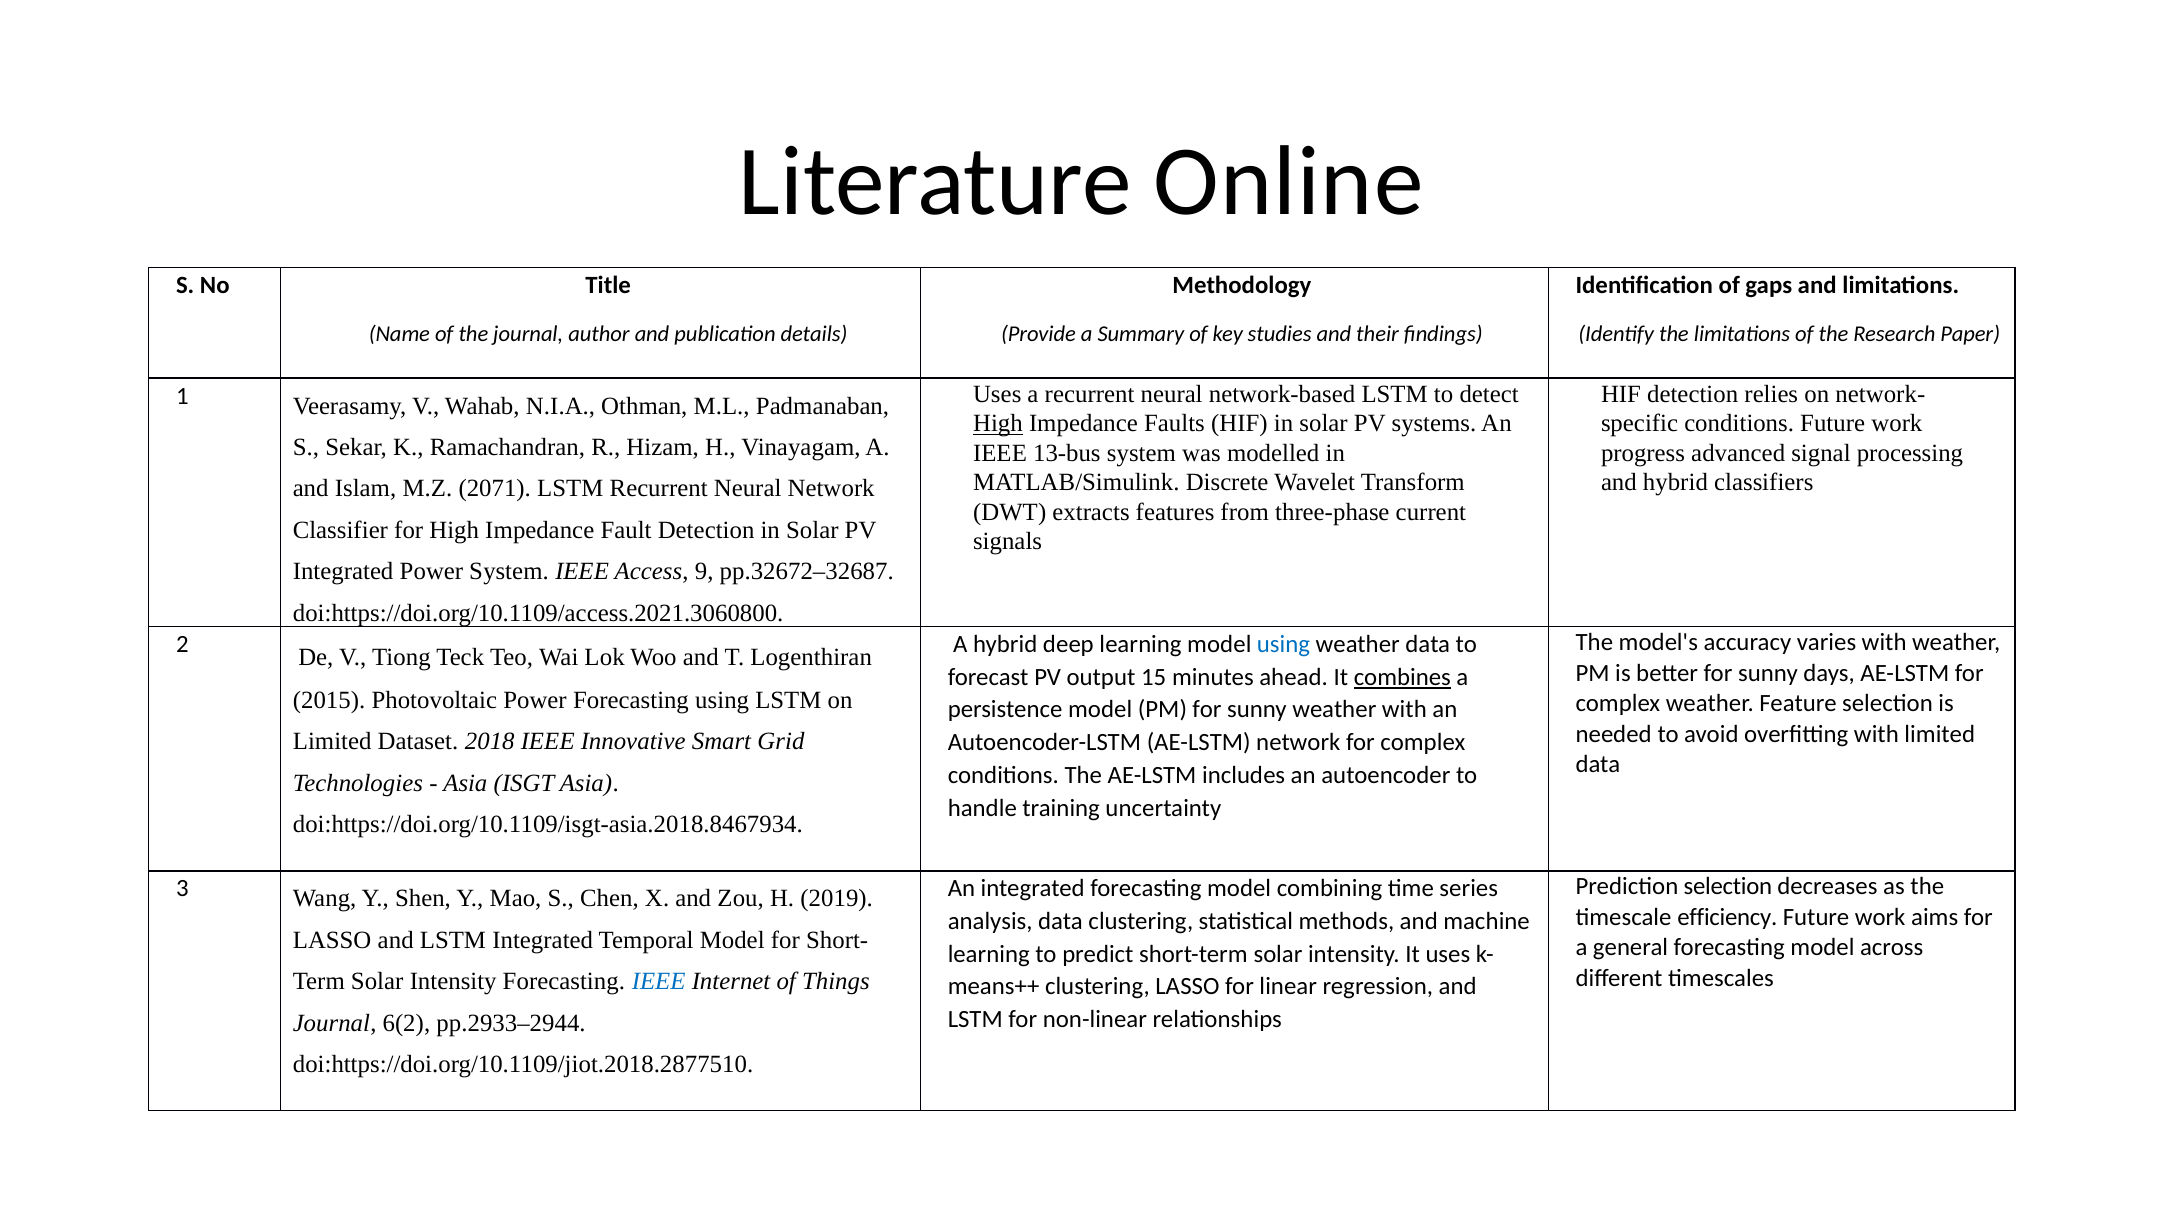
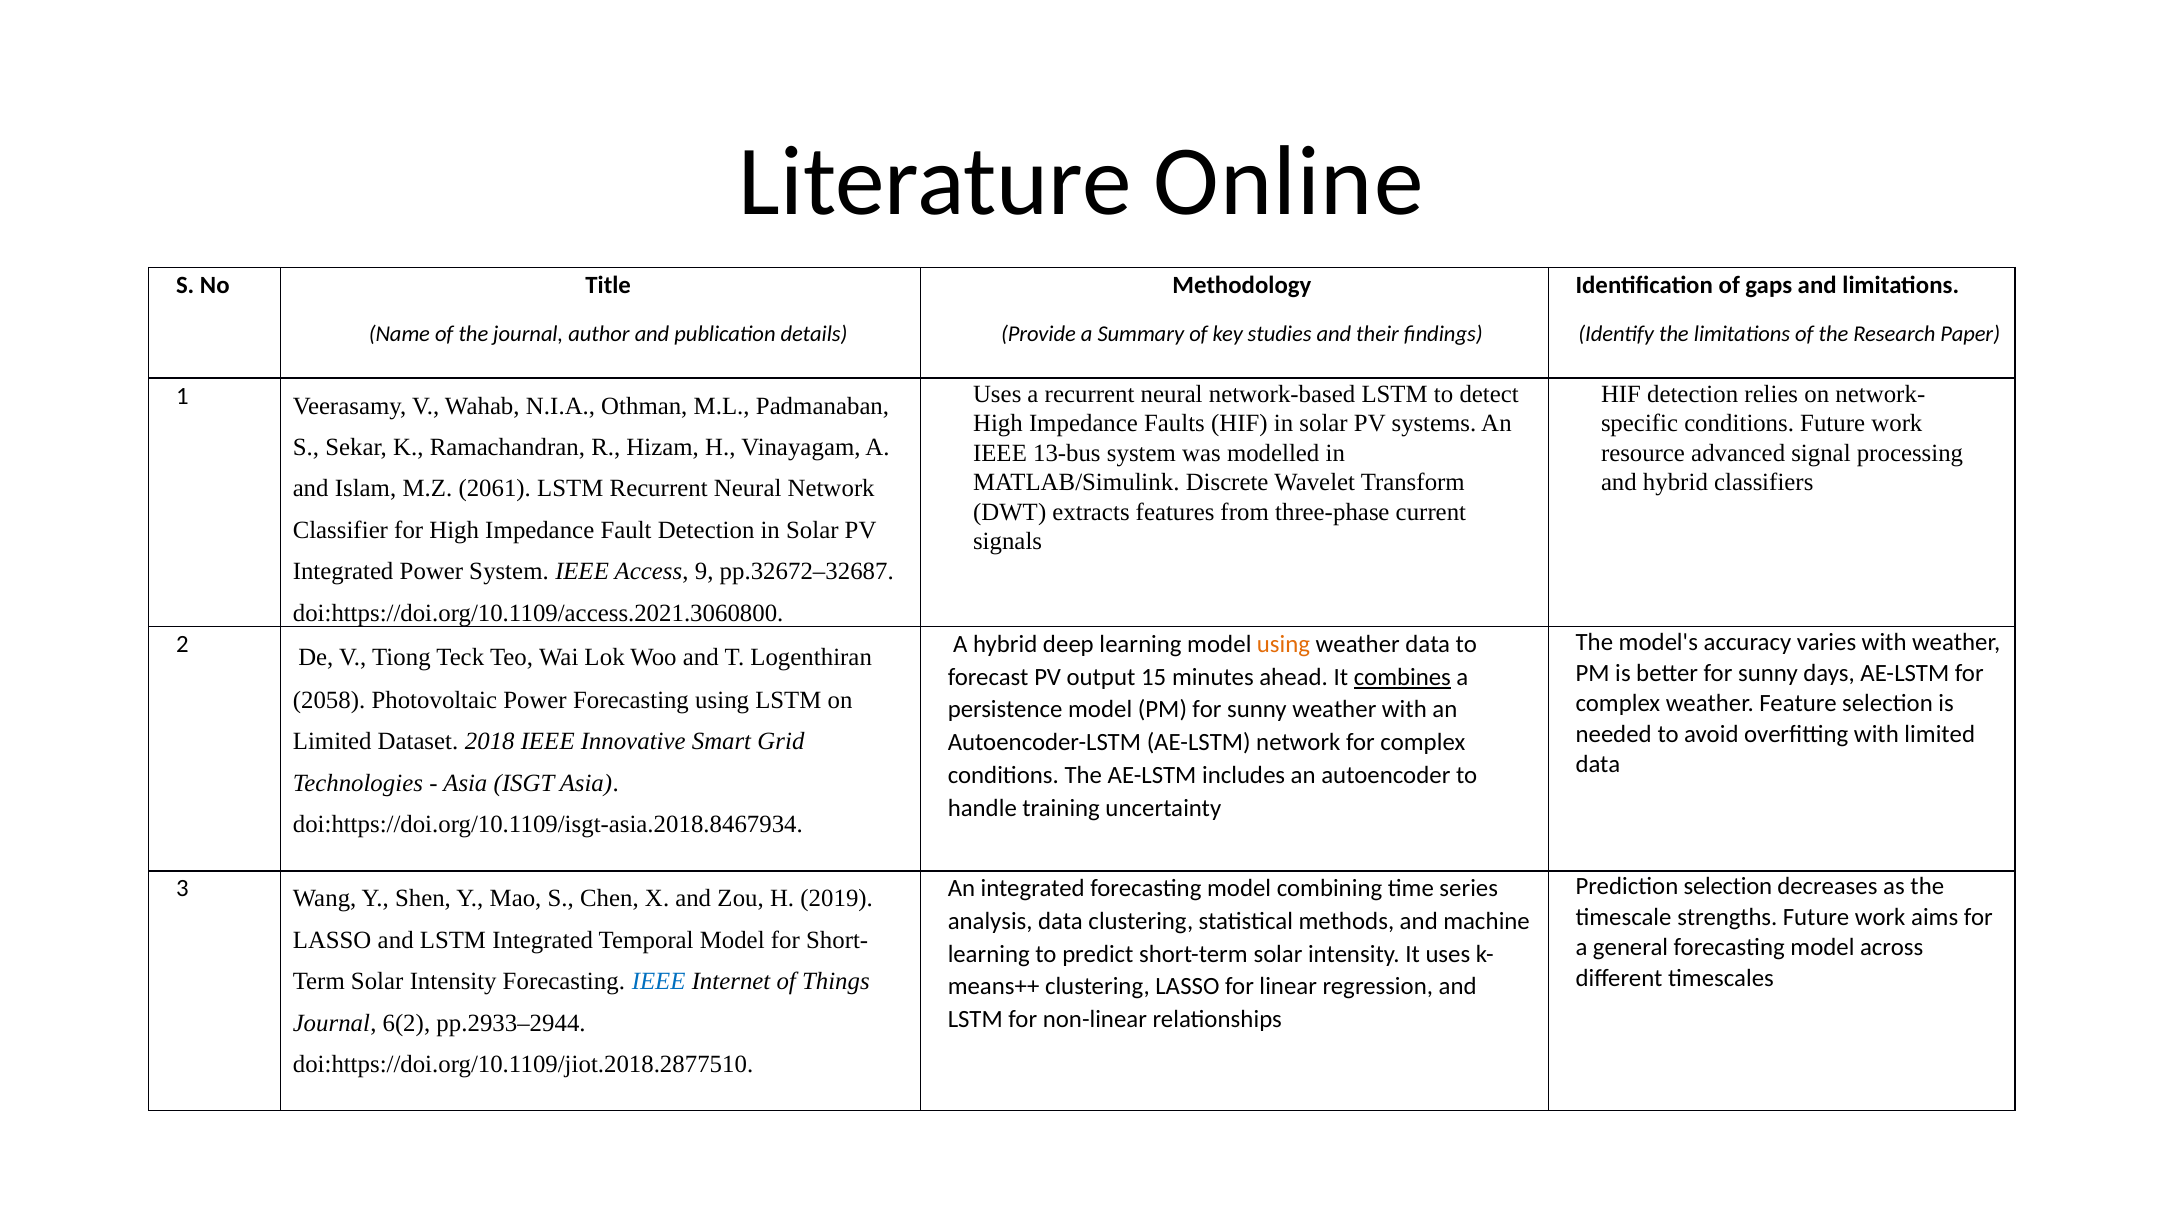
High at (998, 424) underline: present -> none
progress: progress -> resource
2071: 2071 -> 2061
using at (1283, 645) colour: blue -> orange
2015: 2015 -> 2058
efficiency: efficiency -> strengths
